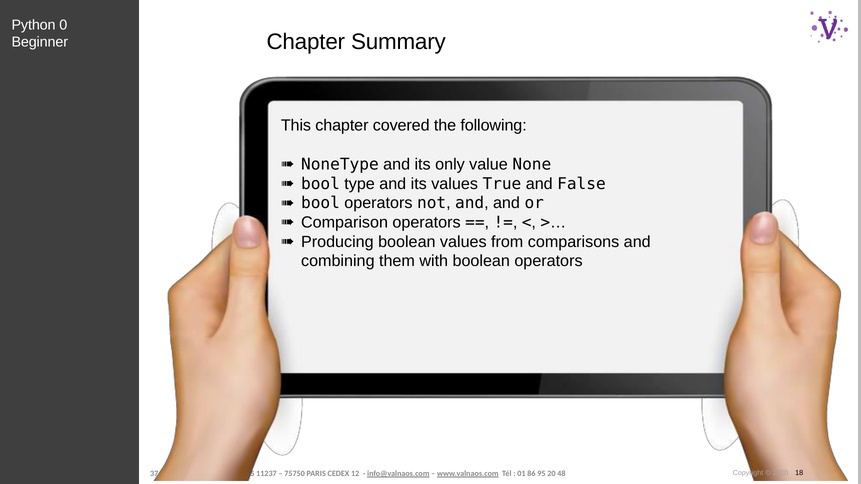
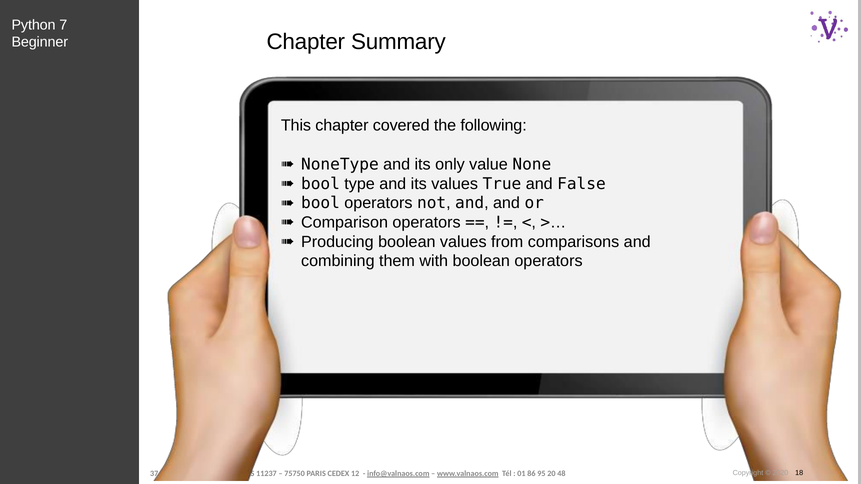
0: 0 -> 7
